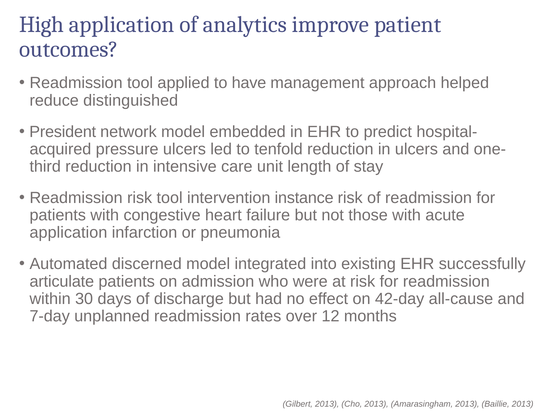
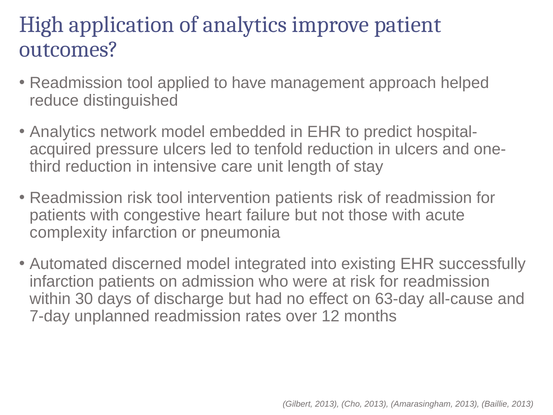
President at (63, 132): President -> Analytics
intervention instance: instance -> patients
application at (68, 233): application -> complexity
articulate at (62, 281): articulate -> infarction
42-day: 42-day -> 63-day
